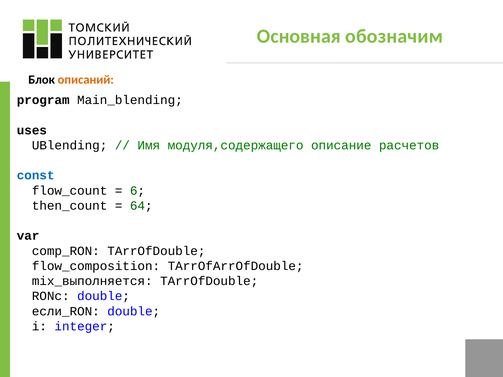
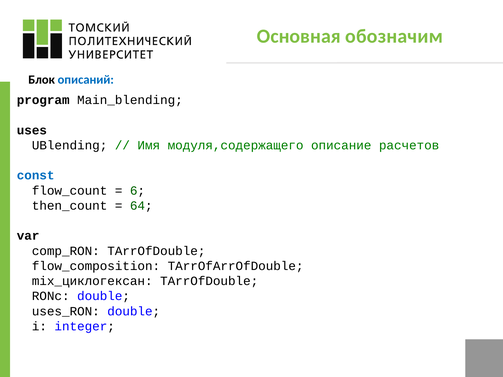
описаний colour: orange -> blue
mix_выполняется: mix_выполняется -> mix_циклогексан
если_RON: если_RON -> uses_RON
